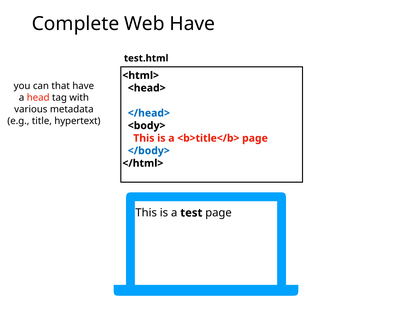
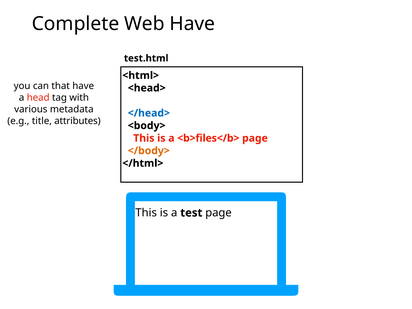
hypertext: hypertext -> attributes
<b>title</b>: <b>title</b> -> <b>files</b>
</body> colour: blue -> orange
